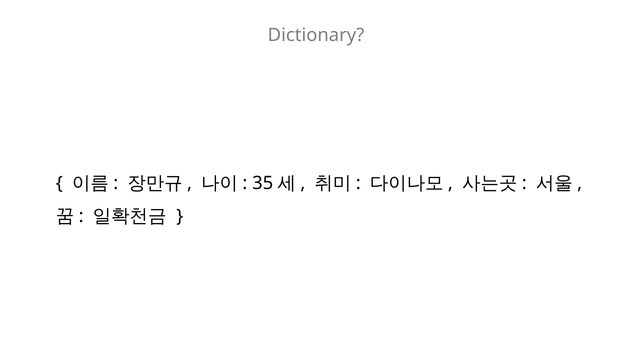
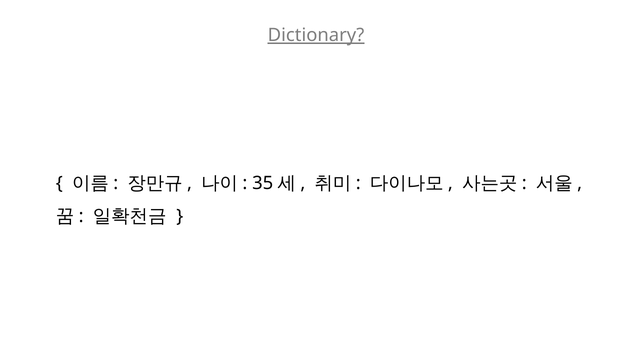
Dictionary underline: none -> present
